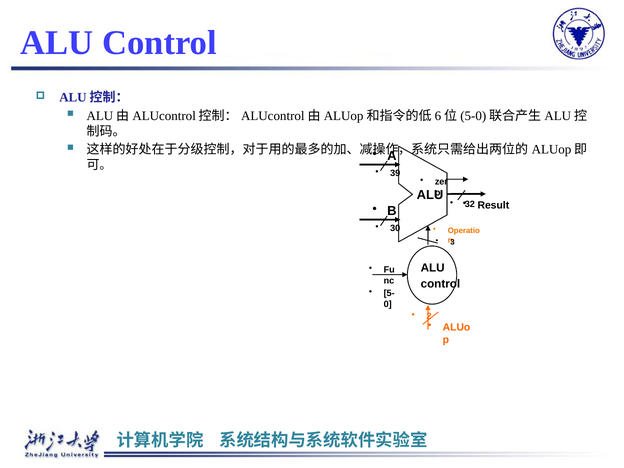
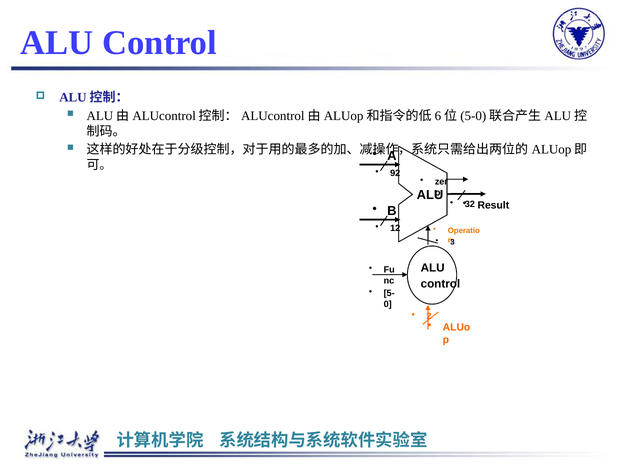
39: 39 -> 92
30: 30 -> 12
